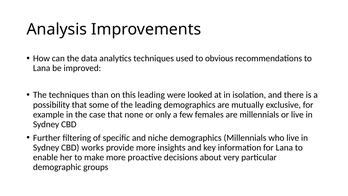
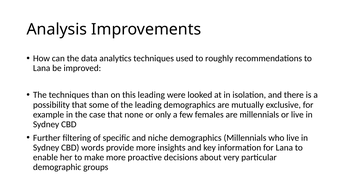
obvious: obvious -> roughly
works: works -> words
